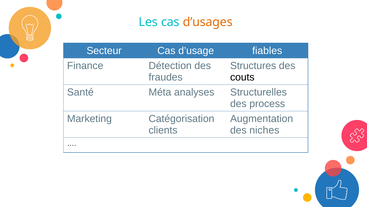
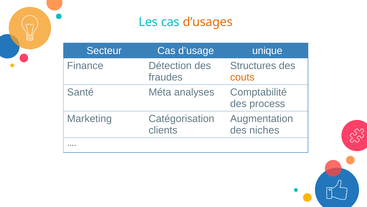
fiables: fiables -> unique
couts colour: black -> orange
Structurelles: Structurelles -> Comptabilité
